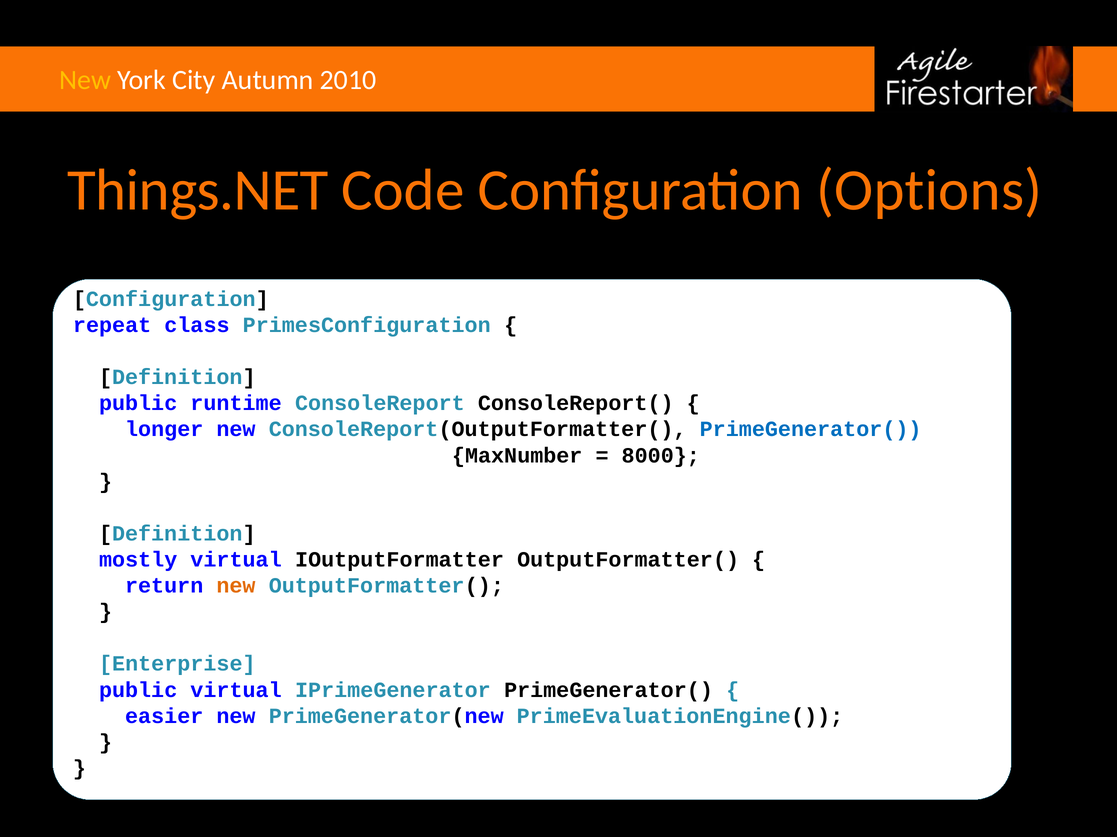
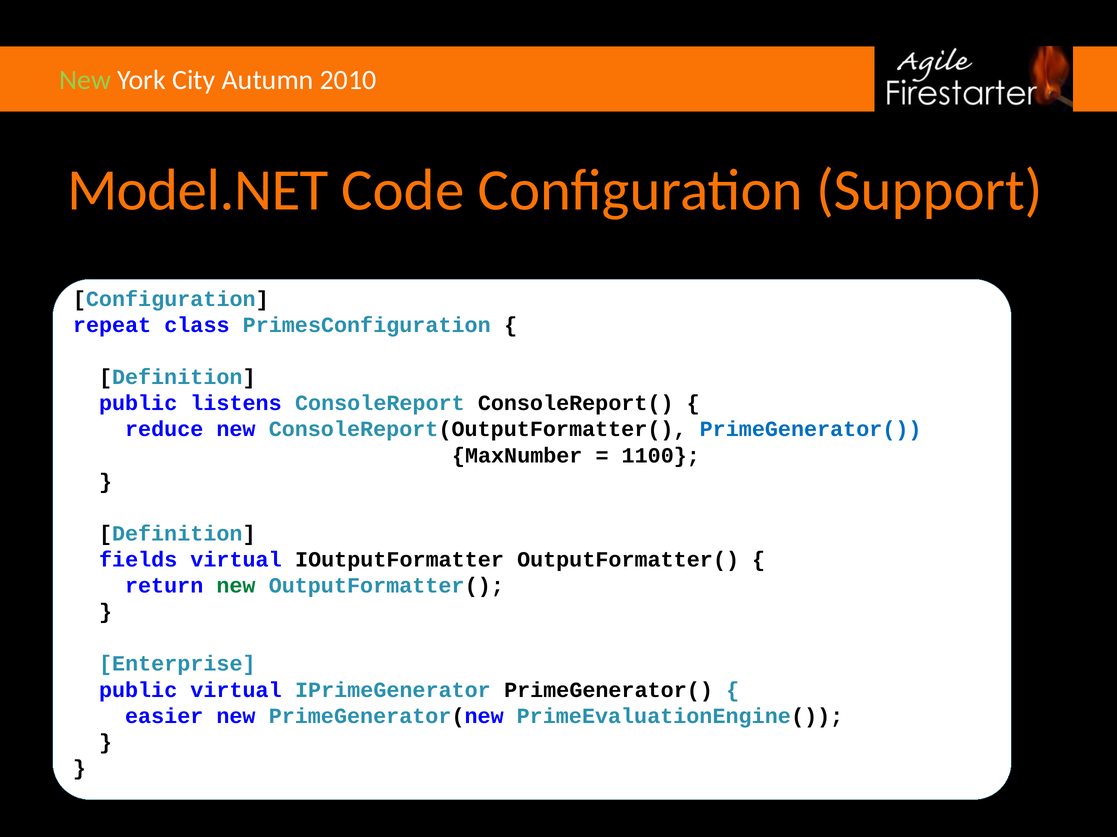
New at (85, 80) colour: yellow -> light green
Things.NET: Things.NET -> Model.NET
Options: Options -> Support
runtime: runtime -> listens
longer: longer -> reduce
8000: 8000 -> 1100
mostly: mostly -> fields
new at (236, 586) colour: orange -> green
